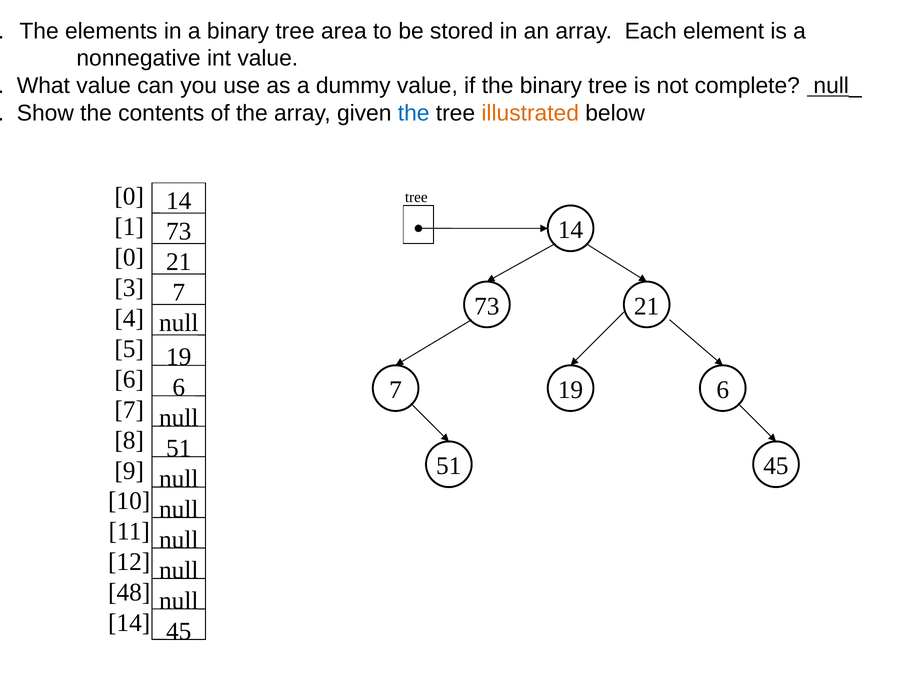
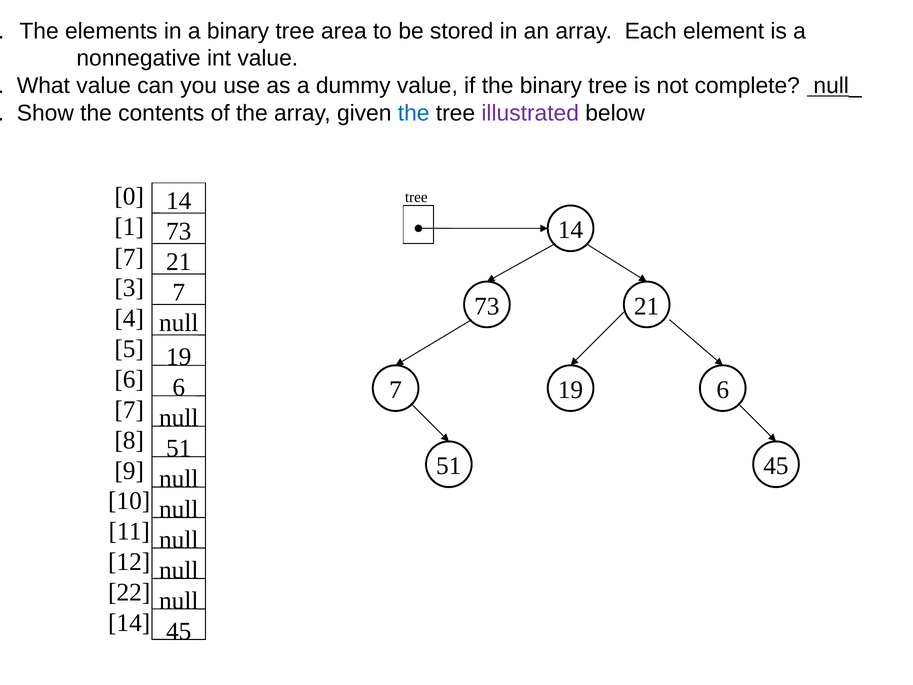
illustrated colour: orange -> purple
0 at (129, 257): 0 -> 7
48: 48 -> 22
